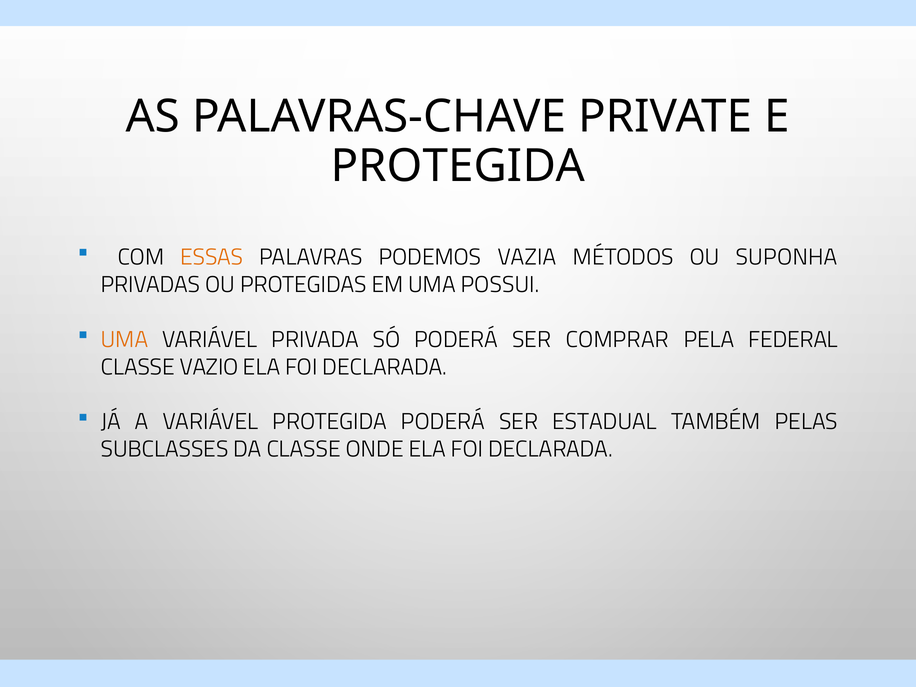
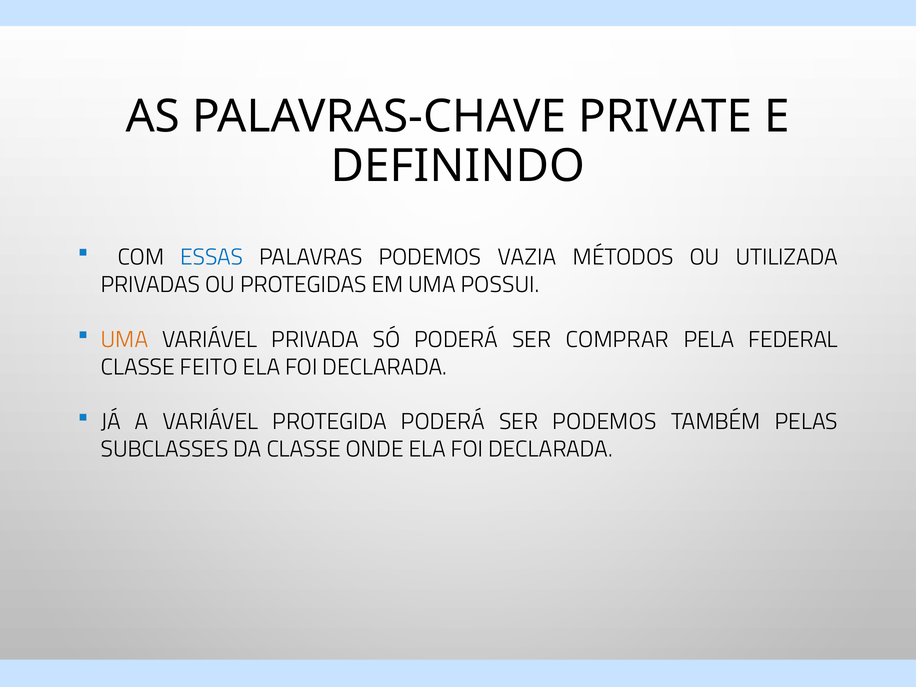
PROTEGIDA at (458, 166): PROTEGIDA -> DEFININDO
ESSAS colour: orange -> blue
SUPONHA: SUPONHA -> UTILIZADA
VAZIO: VAZIO -> FEITO
SER ESTADUAL: ESTADUAL -> PODEMOS
